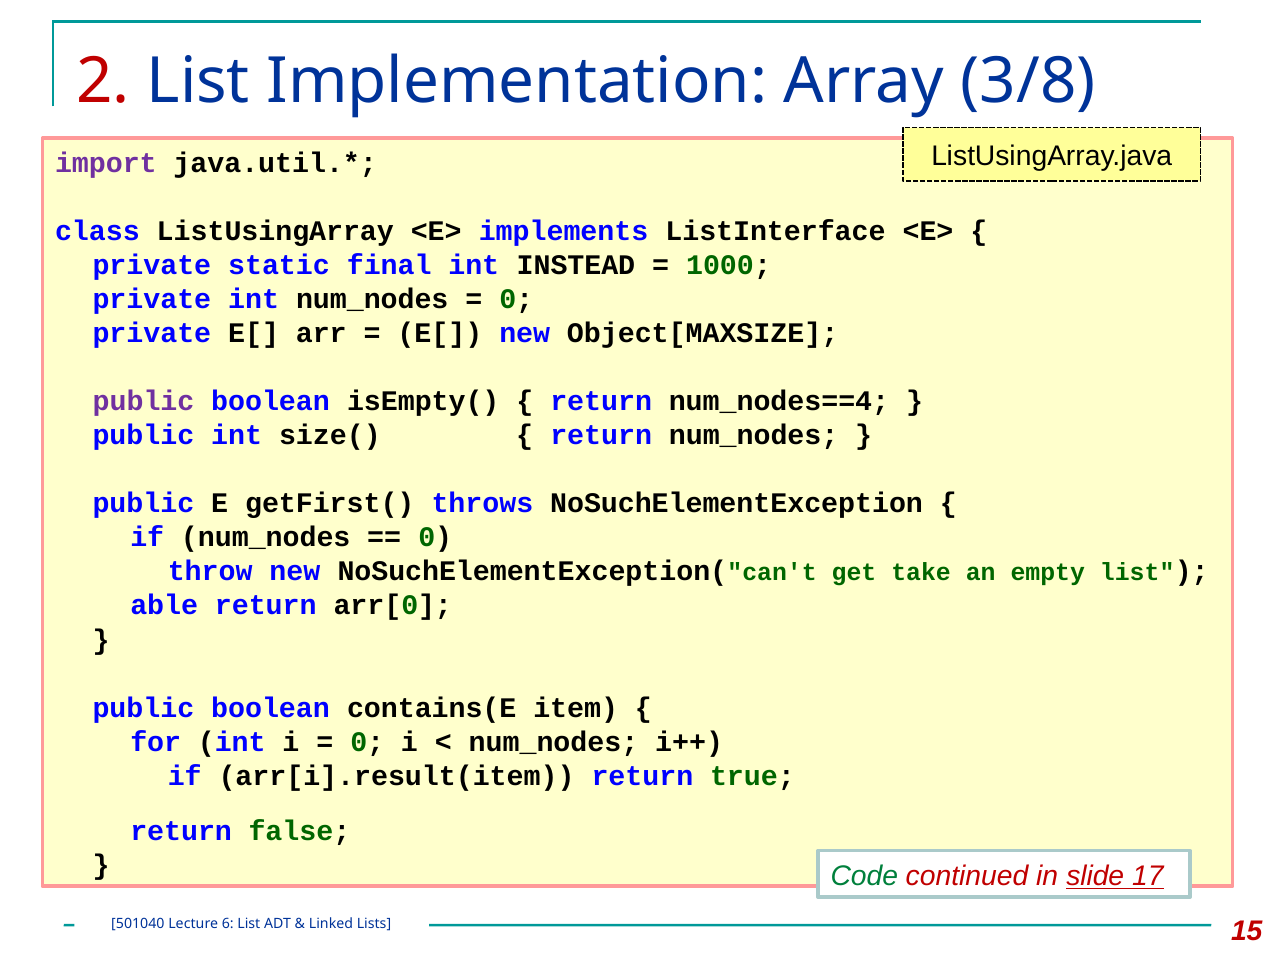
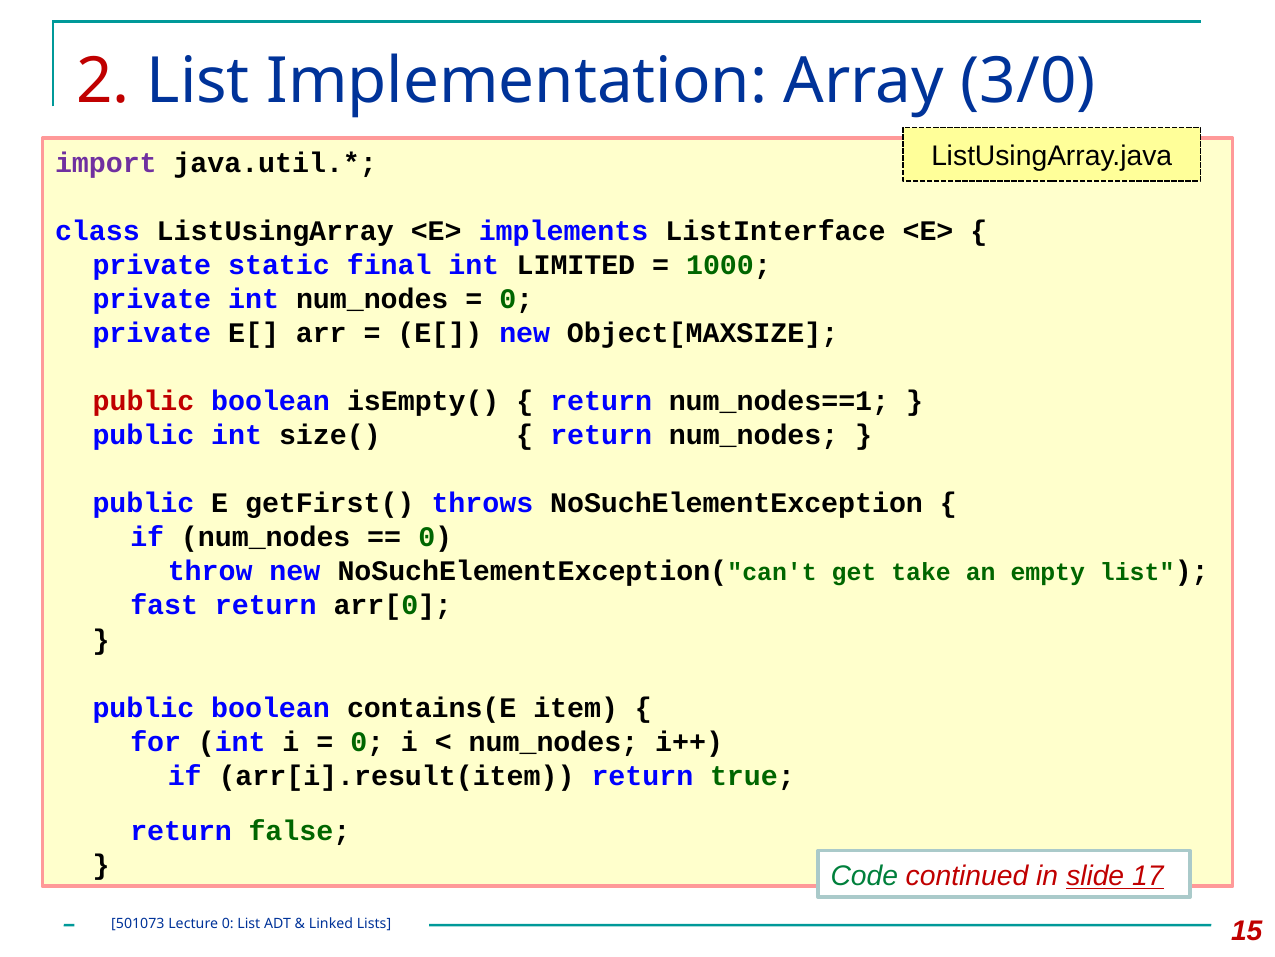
3/8: 3/8 -> 3/0
INSTEAD: INSTEAD -> LIMITED
public at (144, 401) colour: purple -> red
num_nodes==4: num_nodes==4 -> num_nodes==1
able: able -> fast
501040: 501040 -> 501073
Lecture 6: 6 -> 0
